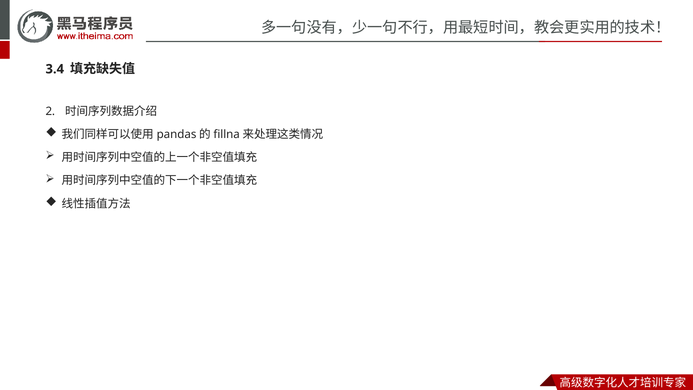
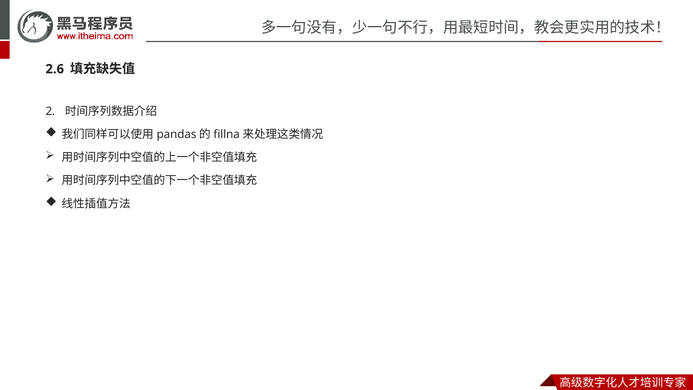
3.4: 3.4 -> 2.6
